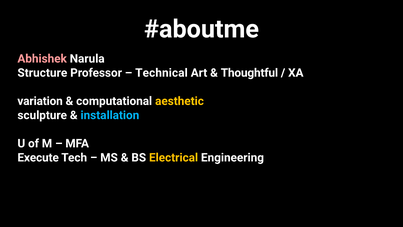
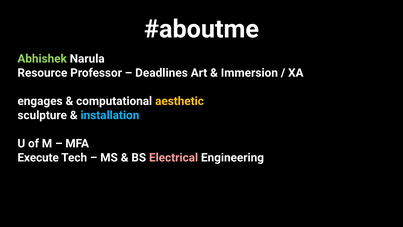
Abhishek colour: pink -> light green
Structure: Structure -> Resource
Technical: Technical -> Deadlines
Thoughtful: Thoughtful -> Immersion
variation: variation -> engages
Electrical colour: yellow -> pink
